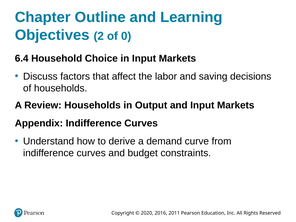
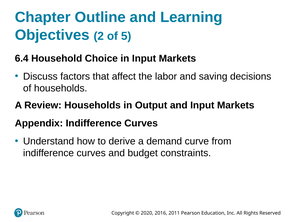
0: 0 -> 5
